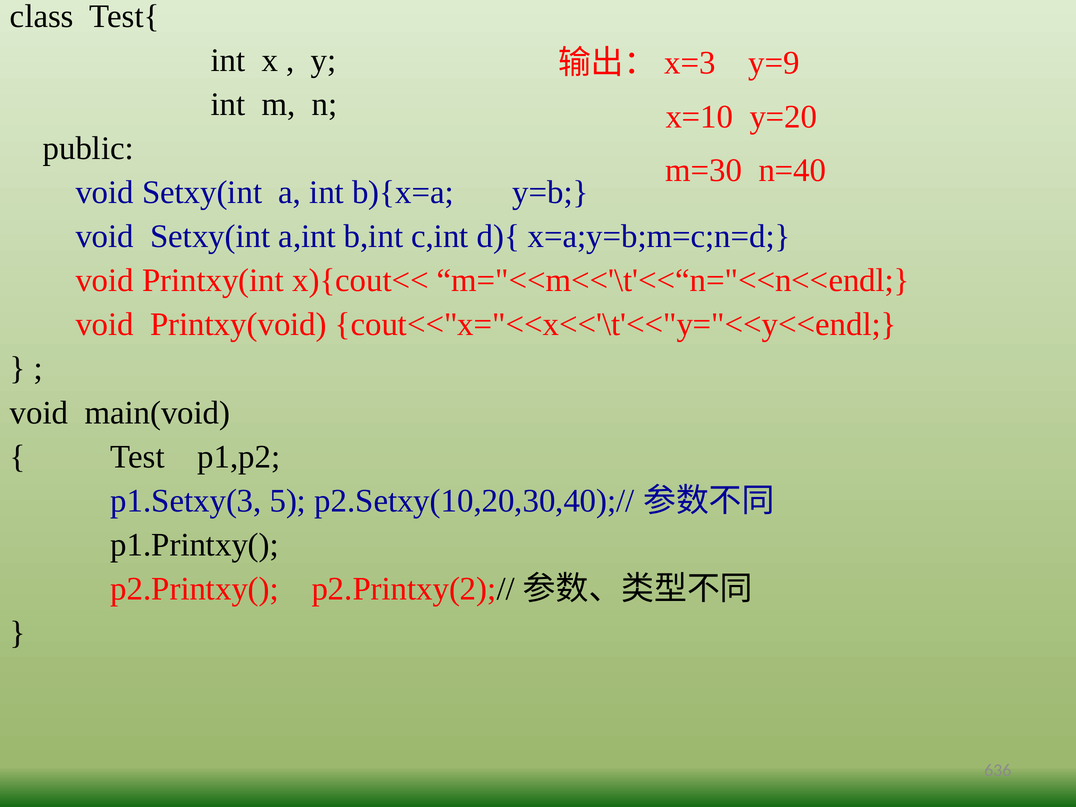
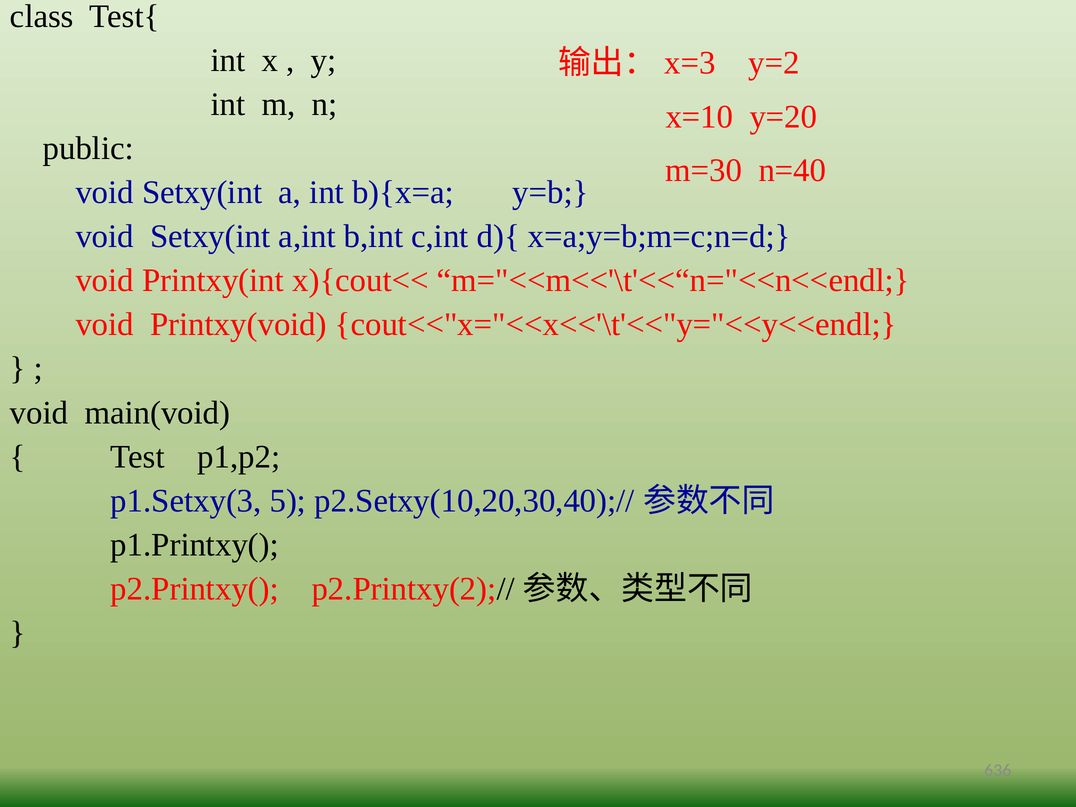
y=9: y=9 -> y=2
